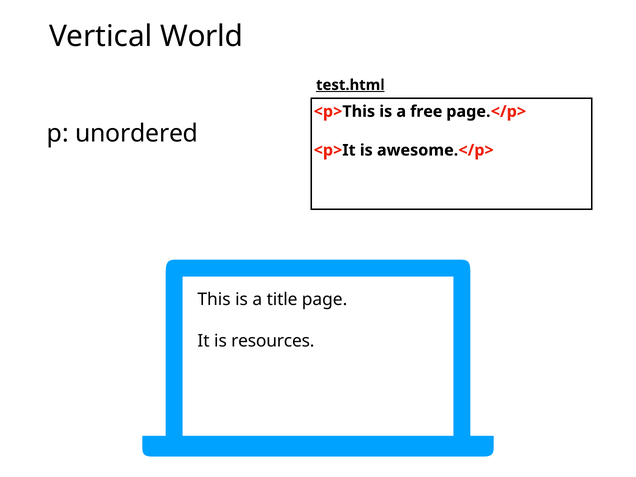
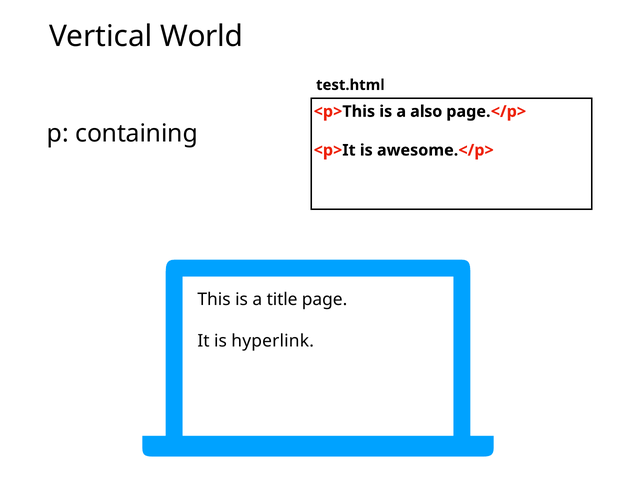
test.html underline: present -> none
free: free -> also
unordered: unordered -> containing
resources: resources -> hyperlink
